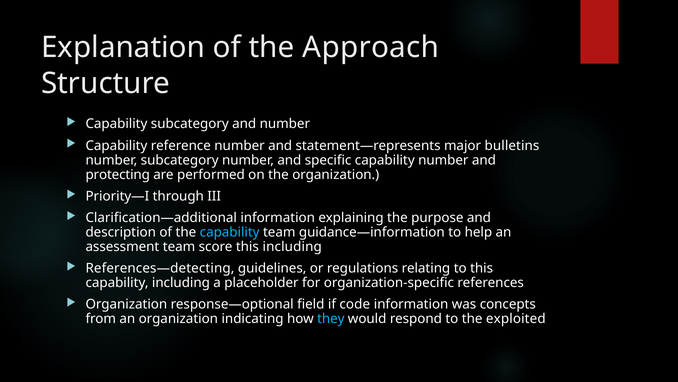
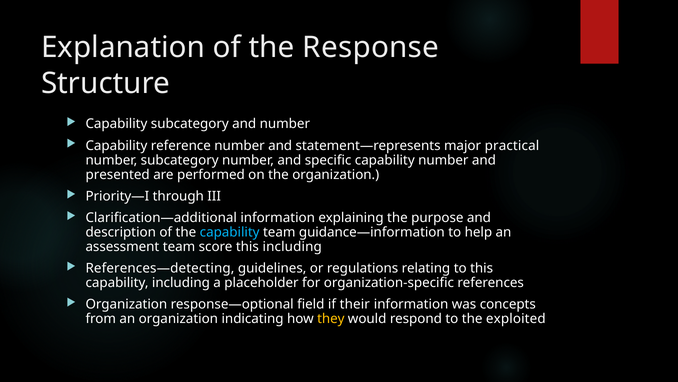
Approach: Approach -> Response
bulletins: bulletins -> practical
protecting: protecting -> presented
code: code -> their
they colour: light blue -> yellow
